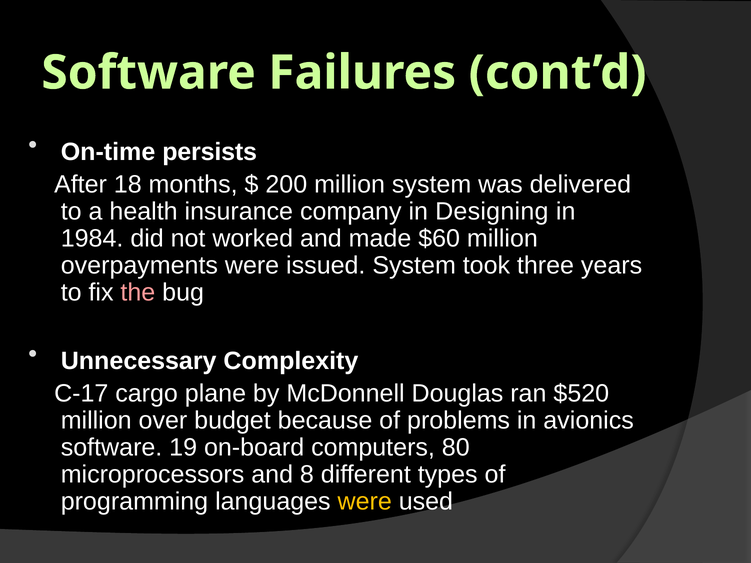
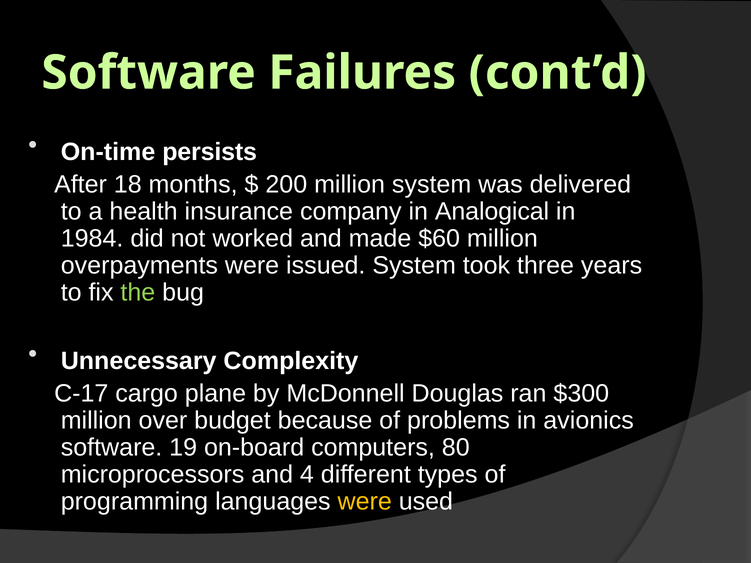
Designing: Designing -> Analogical
the colour: pink -> light green
$520: $520 -> $300
8: 8 -> 4
